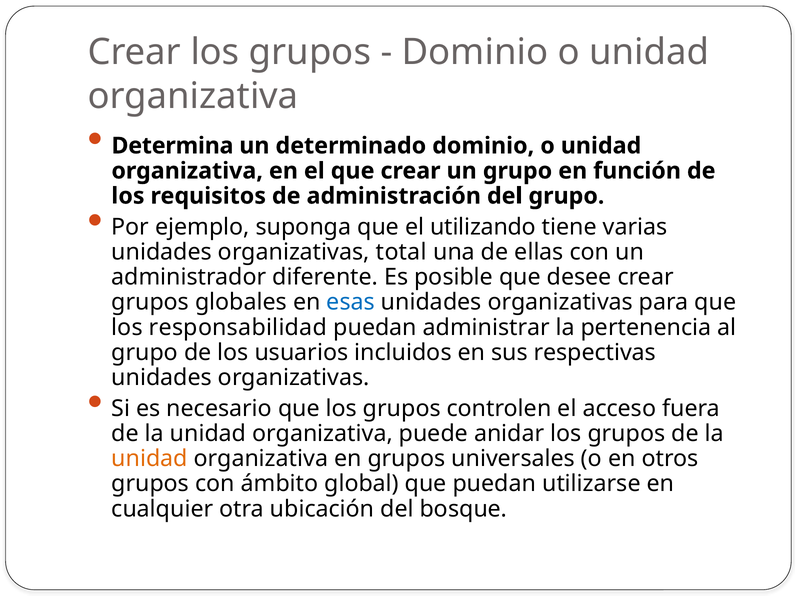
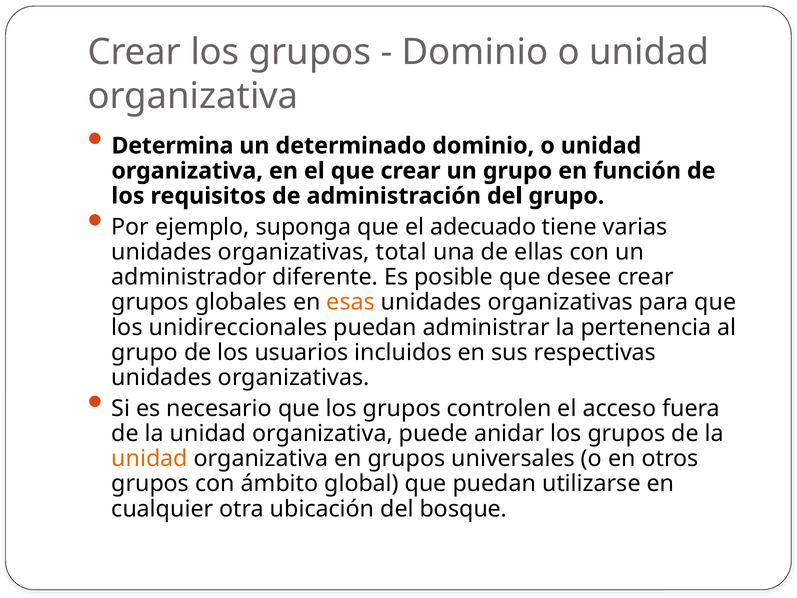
utilizando: utilizando -> adecuado
esas colour: blue -> orange
responsabilidad: responsabilidad -> unidireccionales
